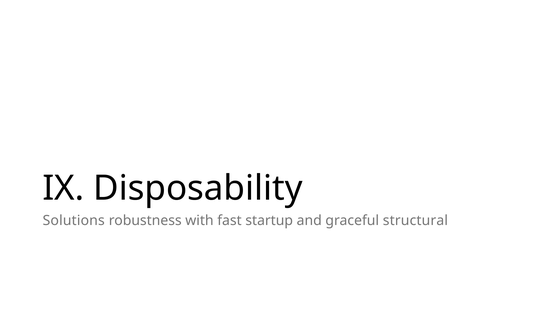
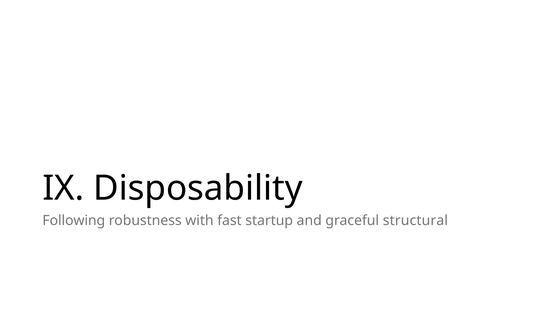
Solutions: Solutions -> Following
